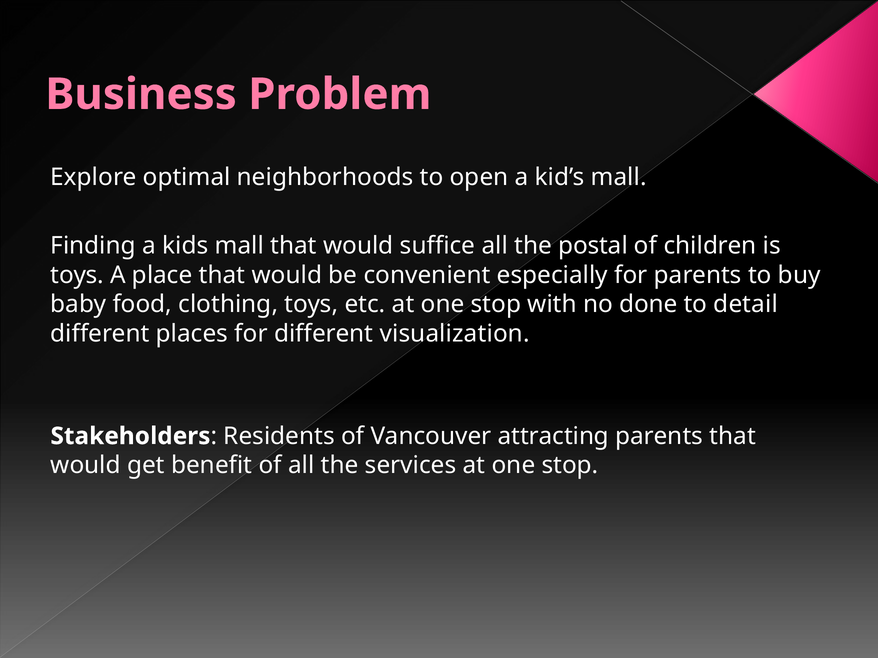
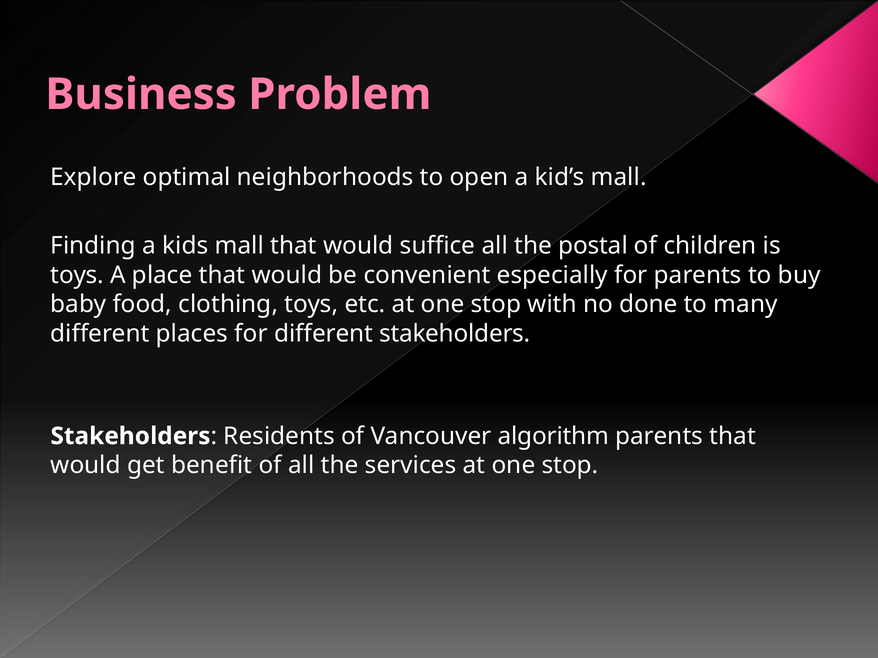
detail: detail -> many
different visualization: visualization -> stakeholders
attracting: attracting -> algorithm
